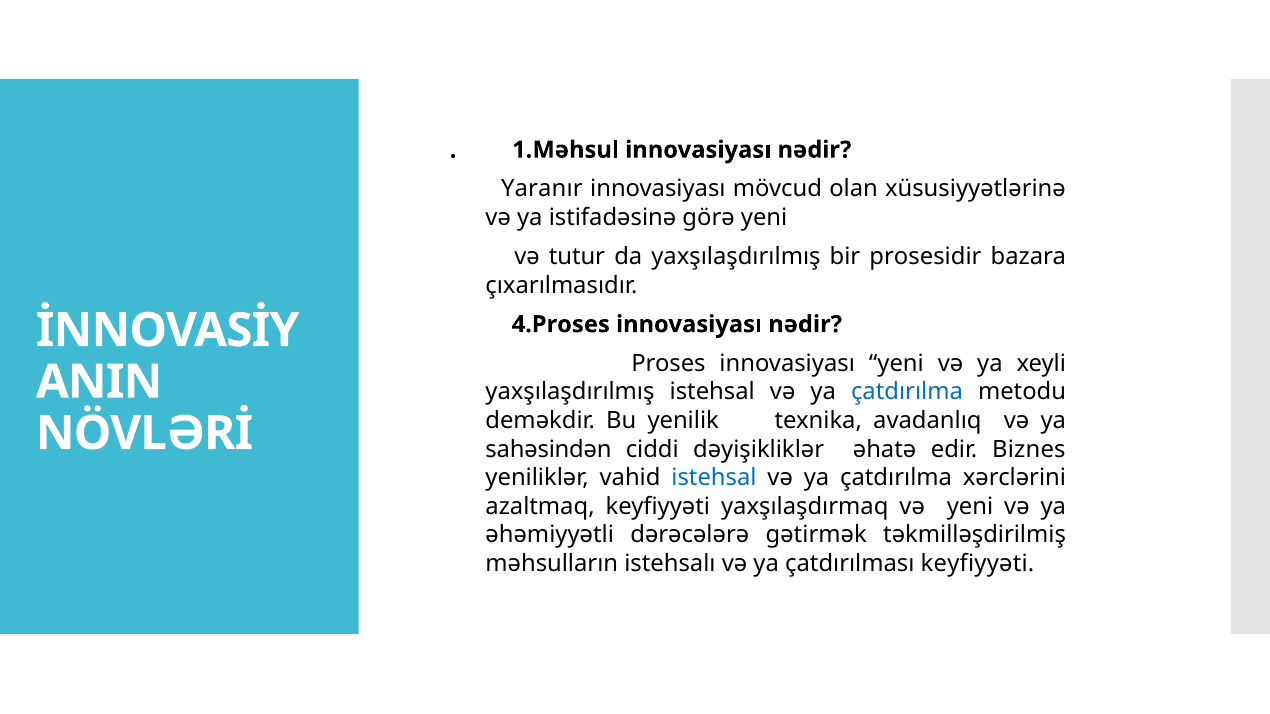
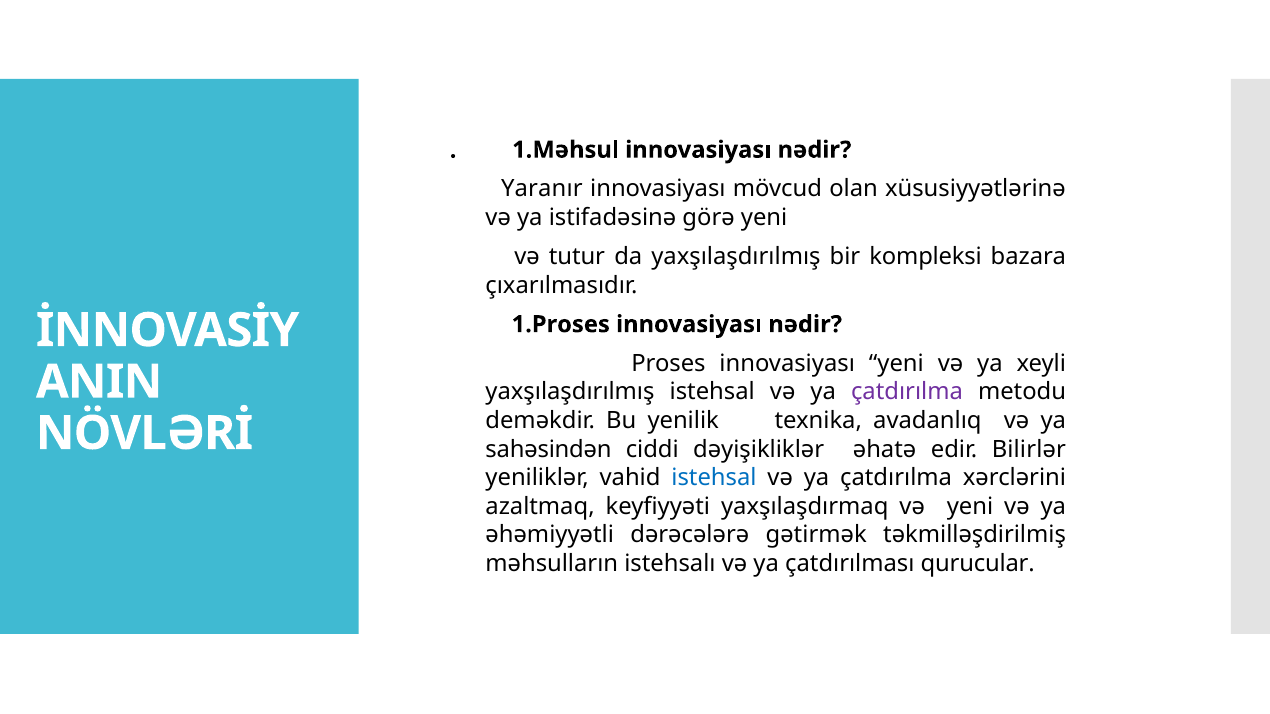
prosesidir: prosesidir -> kompleksi
4.Proses: 4.Proses -> 1.Proses
çatdırılma at (907, 392) colour: blue -> purple
Biznes: Biznes -> Bilirlər
çatdırılması keyfiyyəti: keyfiyyəti -> qurucular
